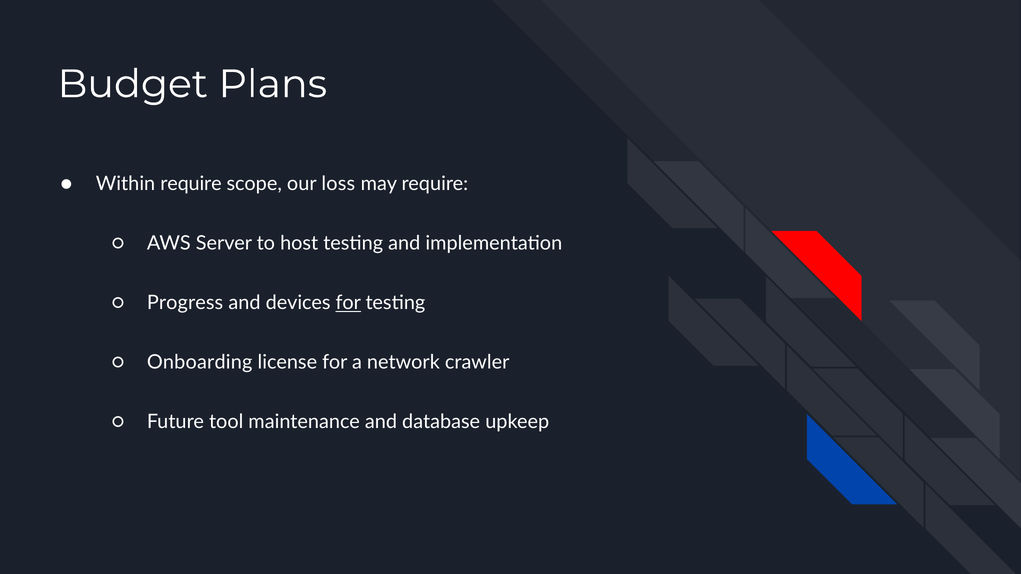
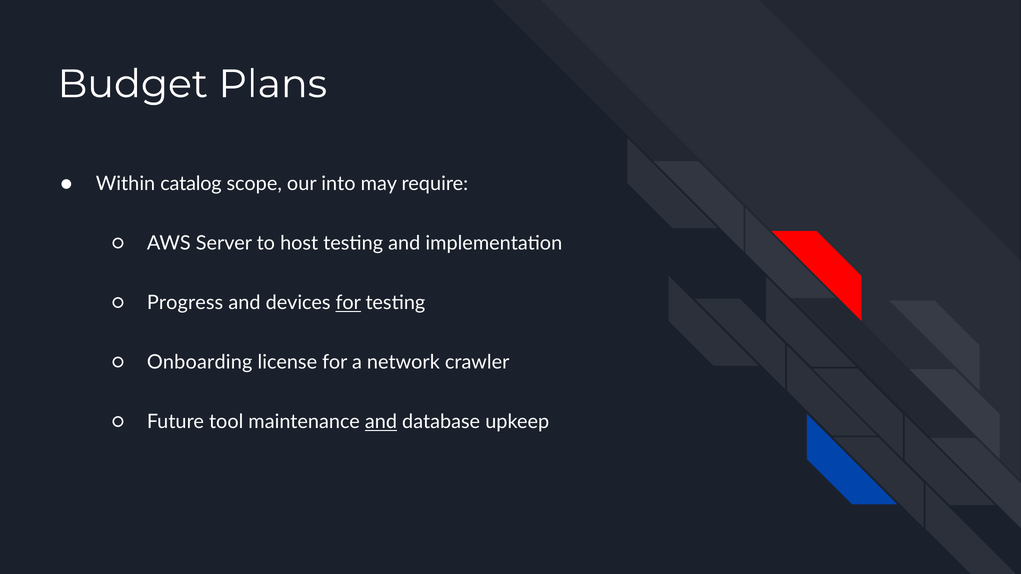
Within require: require -> catalog
loss: loss -> into
and at (381, 422) underline: none -> present
